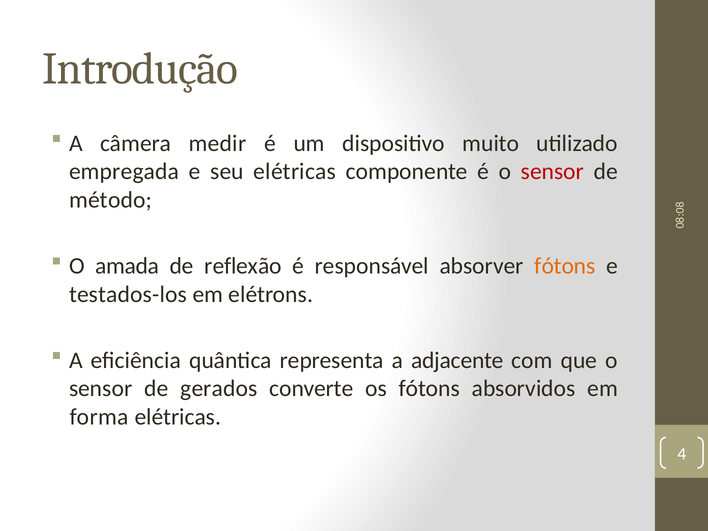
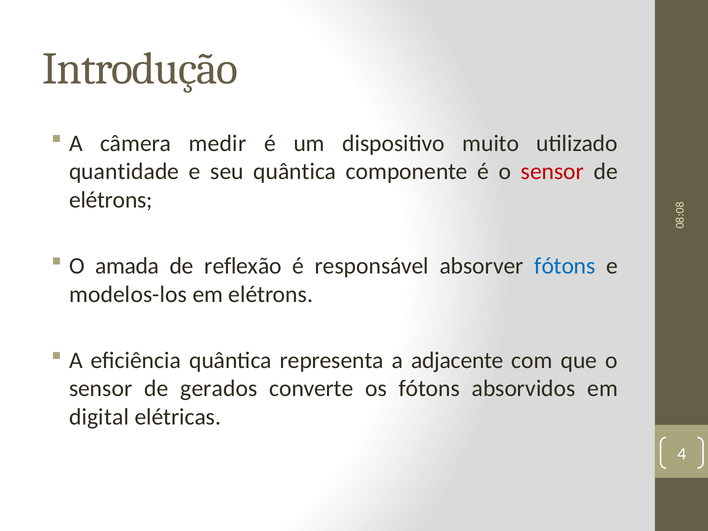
empregada: empregada -> quantidade
seu elétricas: elétricas -> quântica
método at (111, 200): método -> elétrons
fótons at (565, 266) colour: orange -> blue
testados-los: testados-los -> modelos-los
forma: forma -> digital
